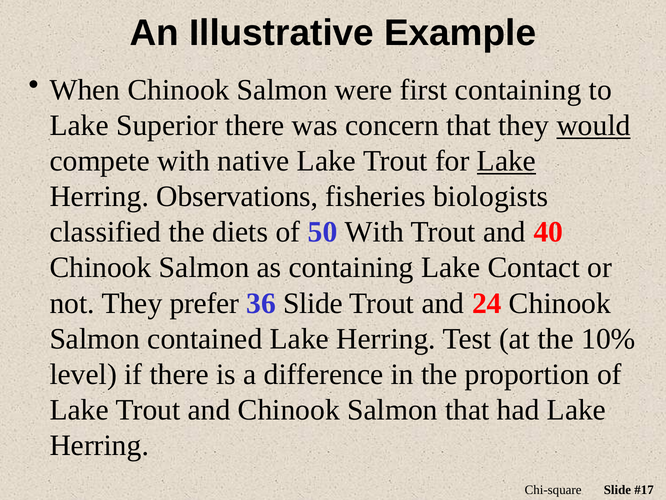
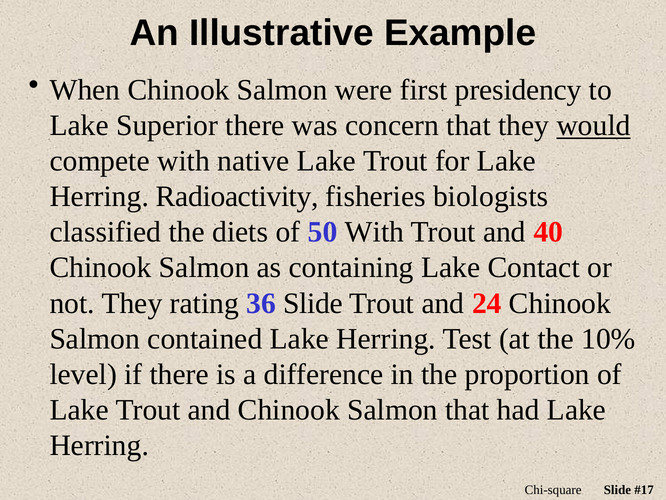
first containing: containing -> presidency
Lake at (507, 161) underline: present -> none
Observations: Observations -> Radioactivity
prefer: prefer -> rating
